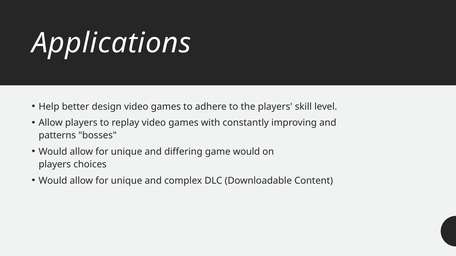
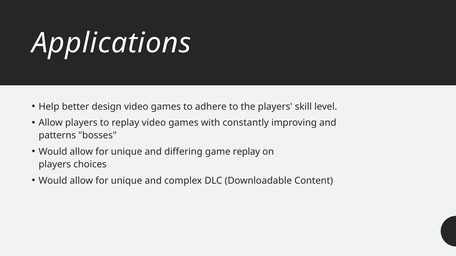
game would: would -> replay
